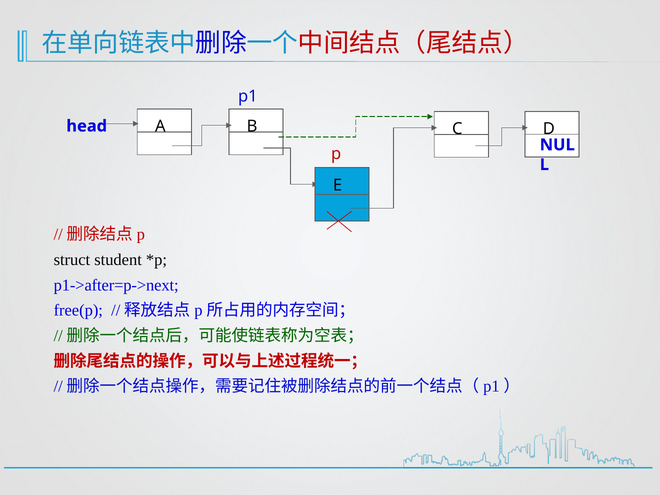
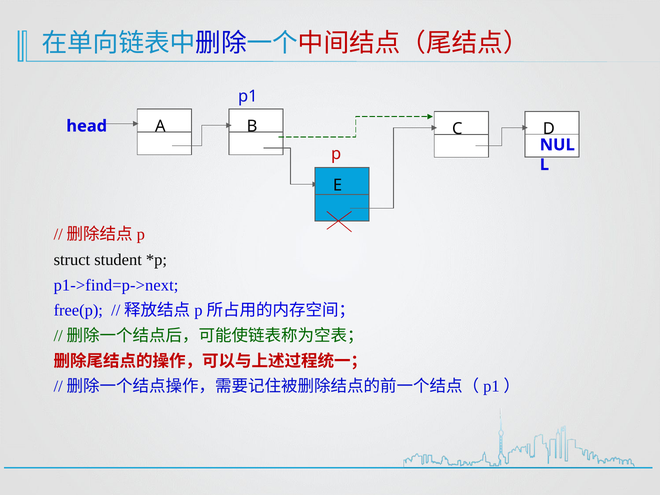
p1->after=p->next: p1->after=p->next -> p1->find=p->next
